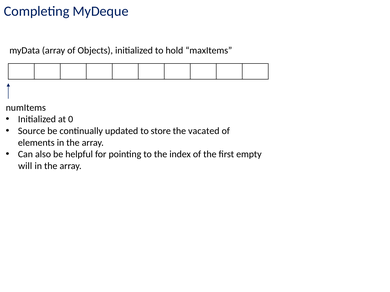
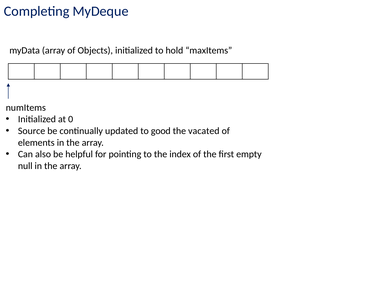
store: store -> good
will: will -> null
